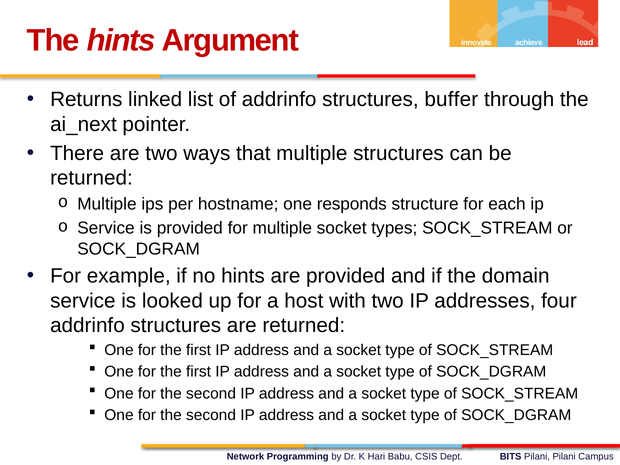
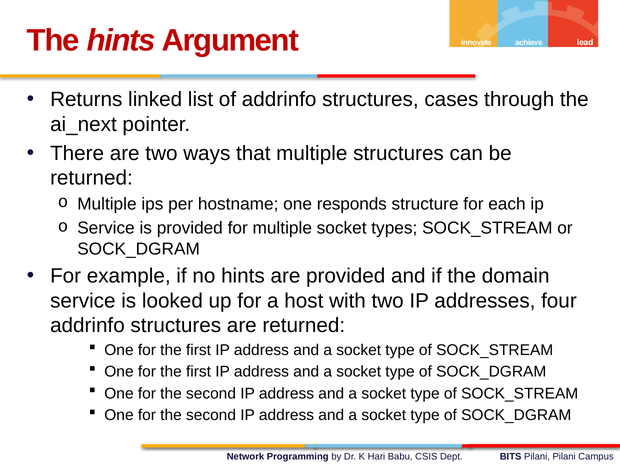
buffer: buffer -> cases
